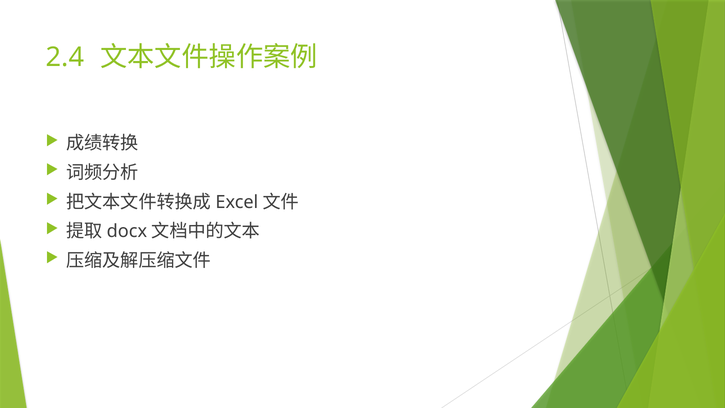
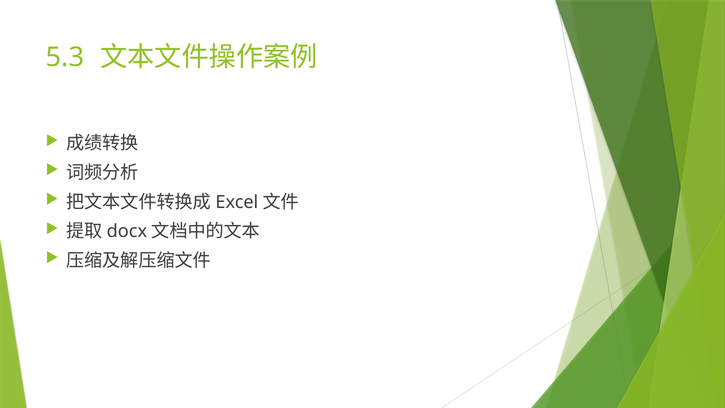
2.4: 2.4 -> 5.3
